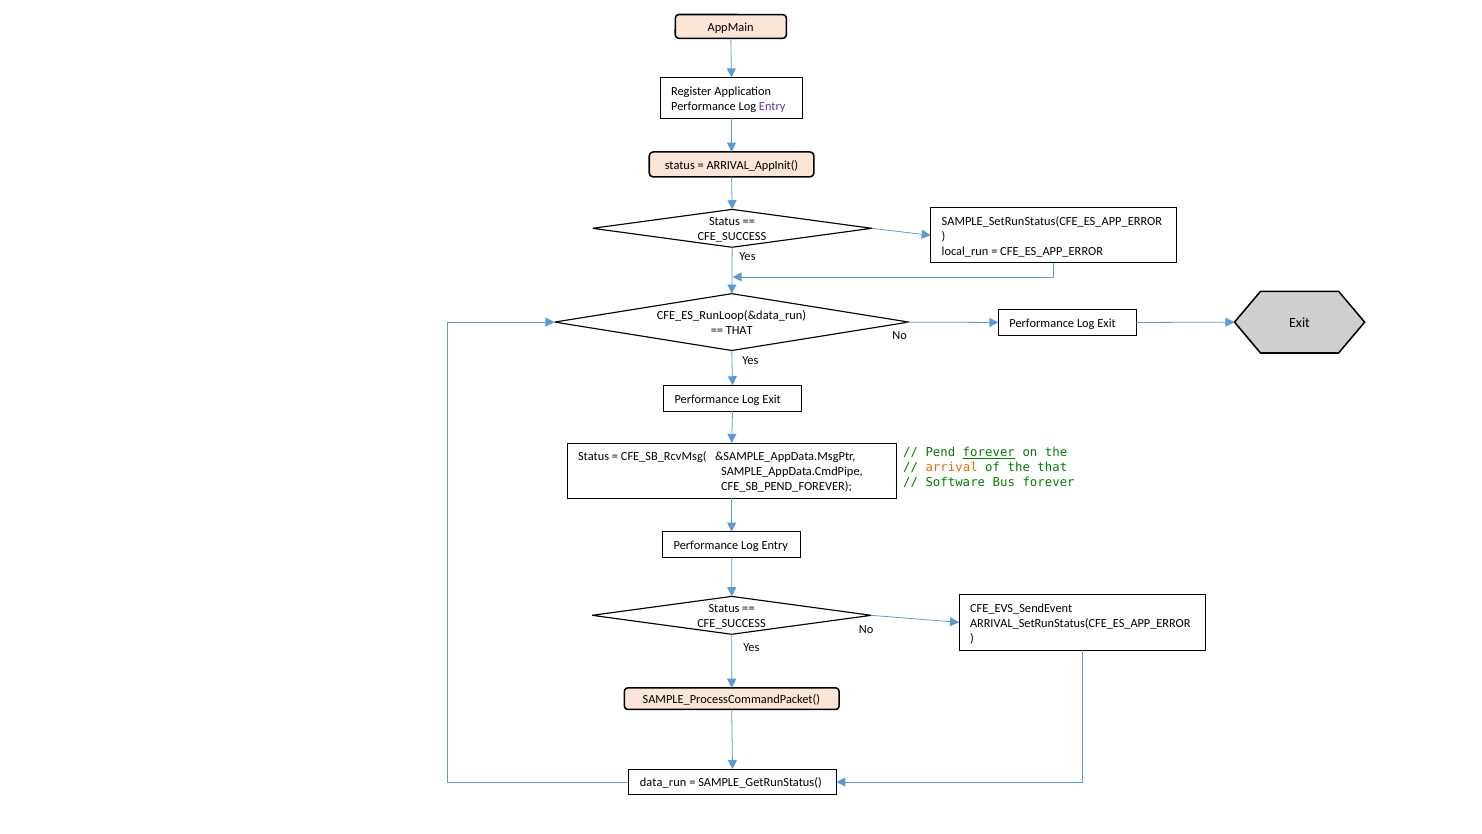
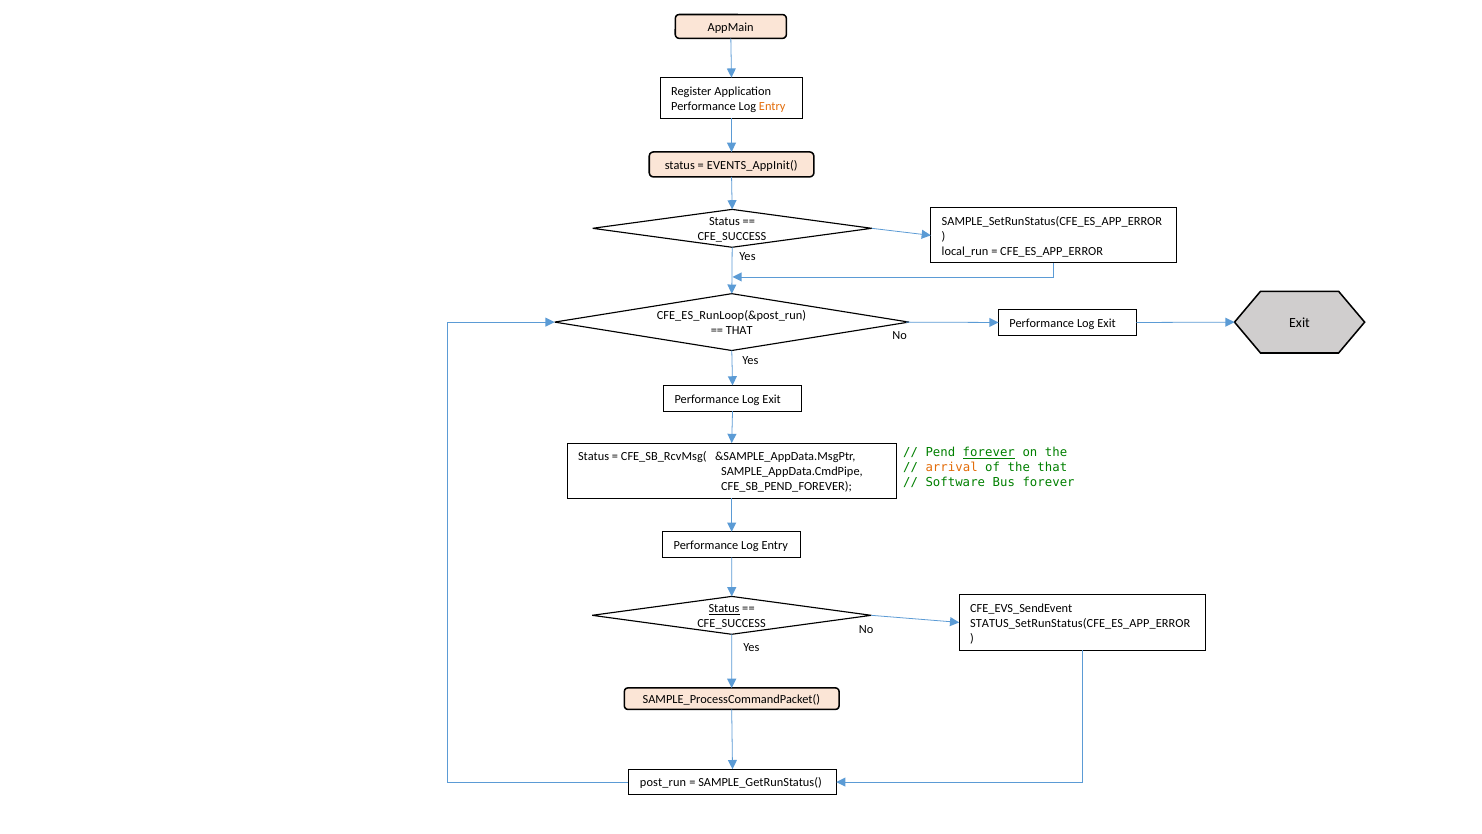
Entry at (772, 106) colour: purple -> orange
ARRIVAL_AppInit(: ARRIVAL_AppInit( -> EVENTS_AppInit(
CFE_ES_RunLoop(&data_run: CFE_ES_RunLoop(&data_run -> CFE_ES_RunLoop(&post_run
Status at (724, 609) underline: none -> present
ARRIVAL_SetRunStatus(CFE_ES_APP_ERROR: ARRIVAL_SetRunStatus(CFE_ES_APP_ERROR -> STATUS_SetRunStatus(CFE_ES_APP_ERROR
data_run: data_run -> post_run
